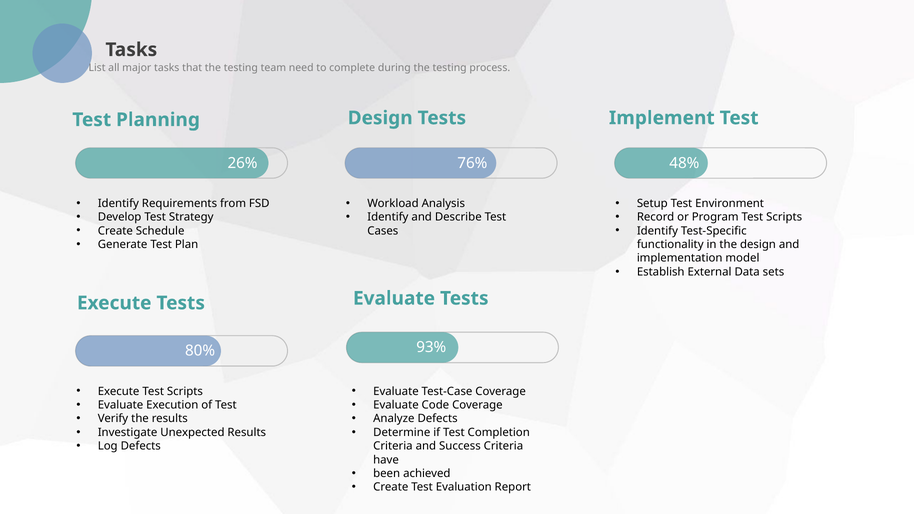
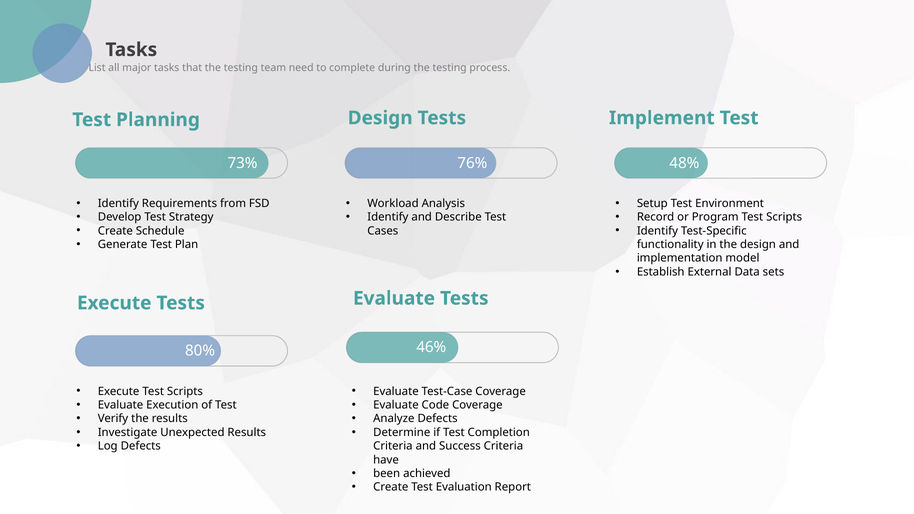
26%: 26% -> 73%
93%: 93% -> 46%
